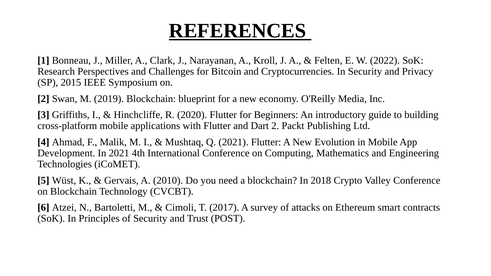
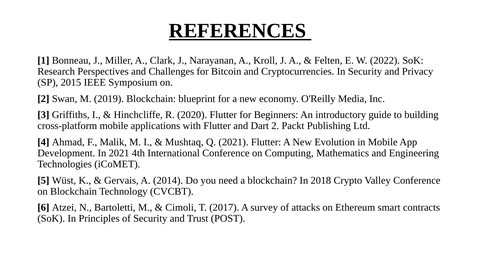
2010: 2010 -> 2014
